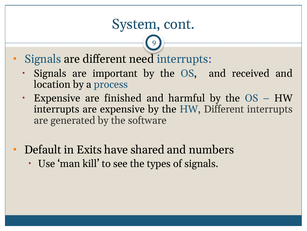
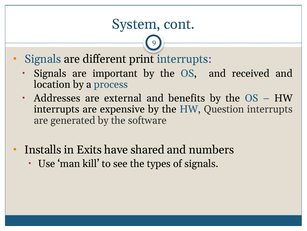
need: need -> print
Expensive at (57, 98): Expensive -> Addresses
finished: finished -> external
harmful: harmful -> benefits
HW Different: Different -> Question
Default: Default -> Installs
